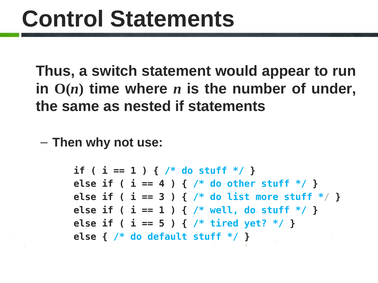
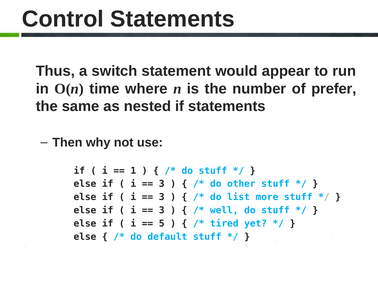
under: under -> prefer
4 at (162, 184): 4 -> 3
1 at (162, 211): 1 -> 3
